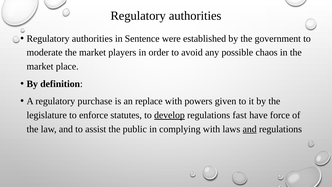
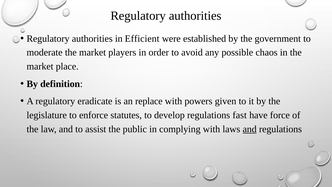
Sentence: Sentence -> Efficient
purchase: purchase -> eradicate
develop underline: present -> none
